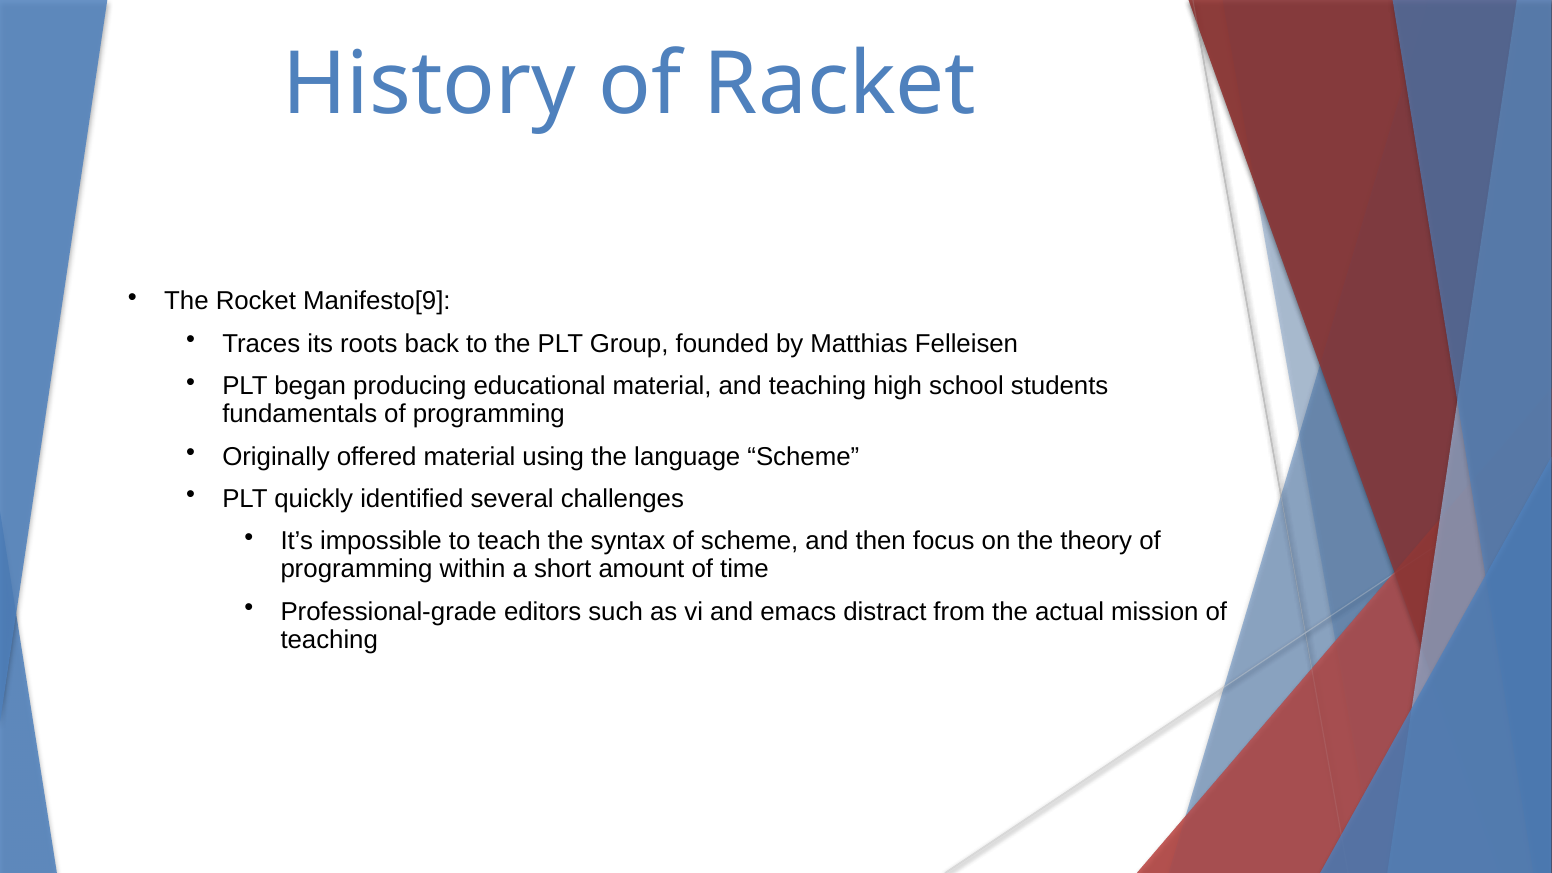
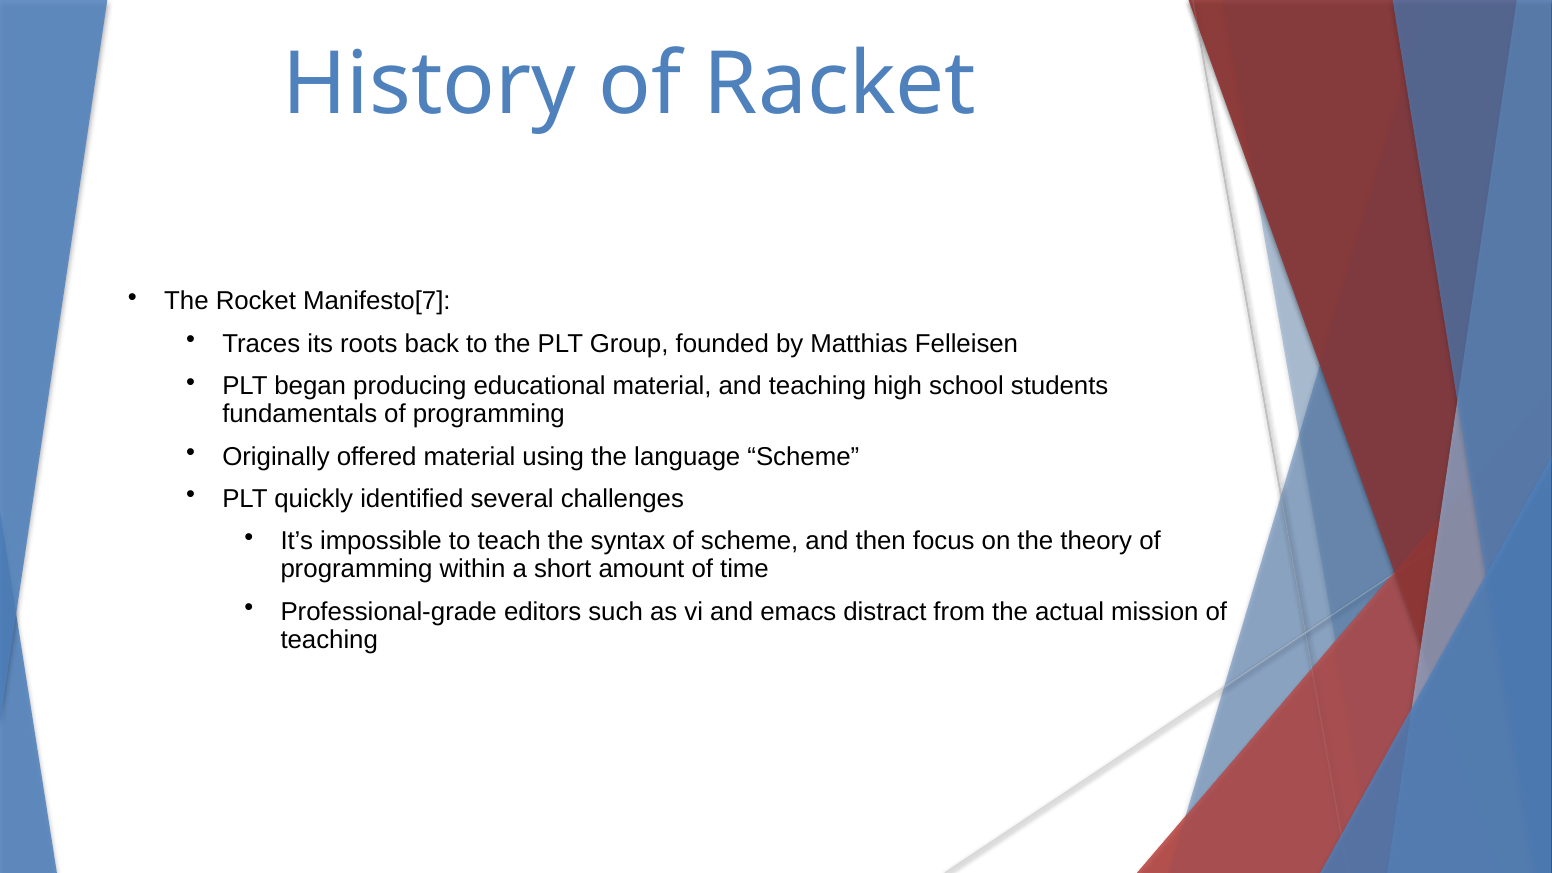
Manifesto[9: Manifesto[9 -> Manifesto[7
